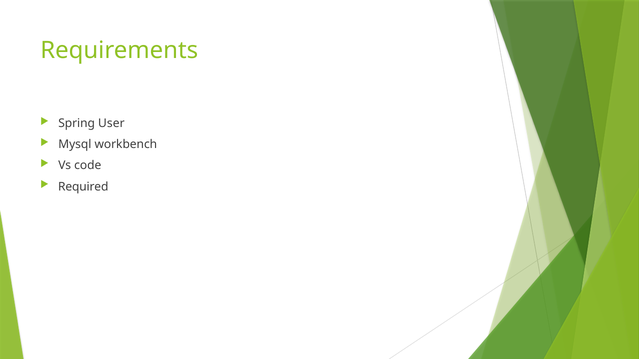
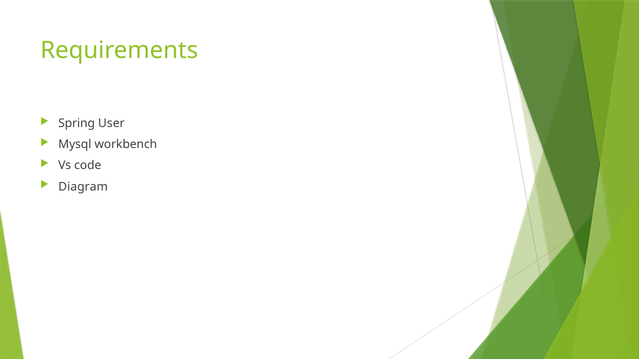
Required: Required -> Diagram
